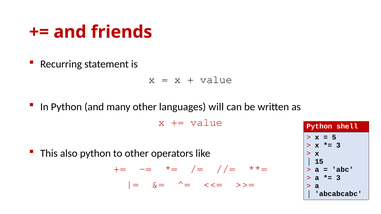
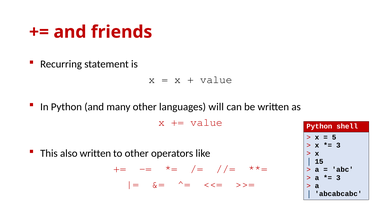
also python: python -> written
